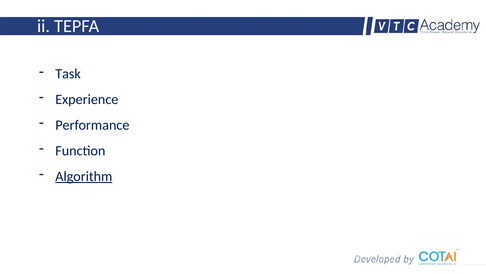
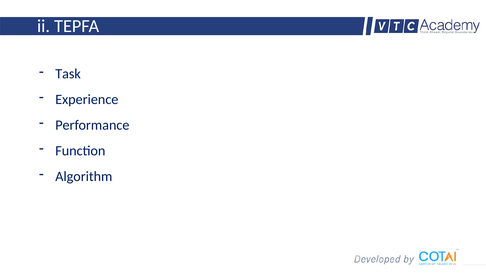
Algorithm underline: present -> none
